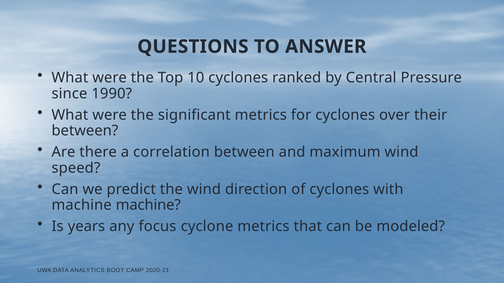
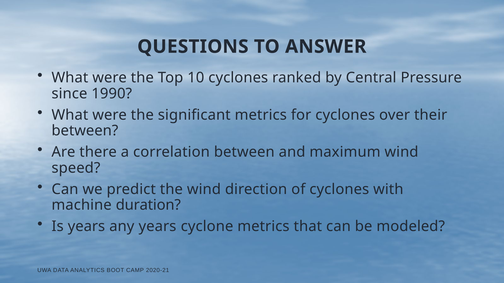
machine machine: machine -> duration
any focus: focus -> years
